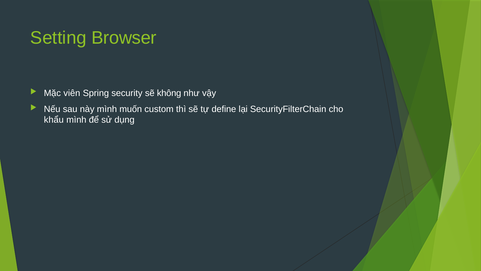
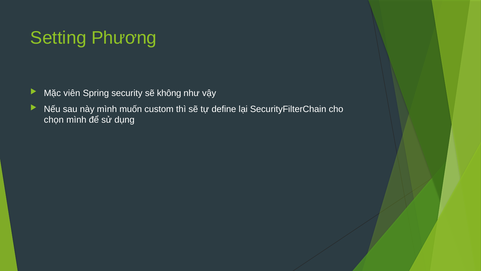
Browser: Browser -> Phương
khẩu: khẩu -> chọn
